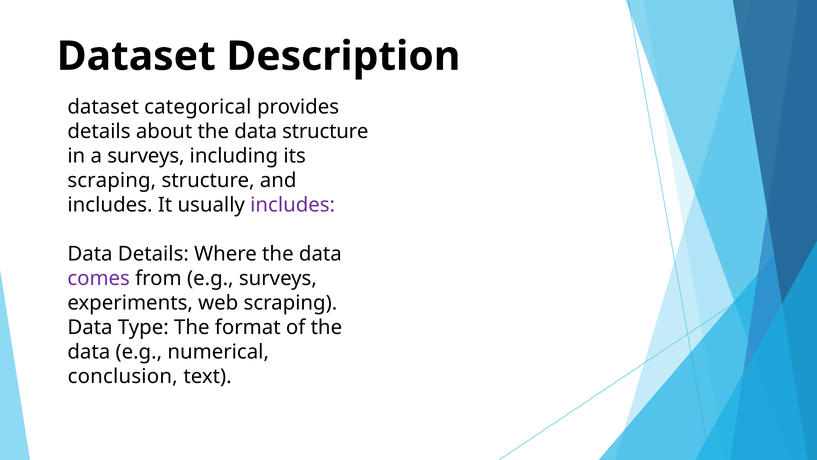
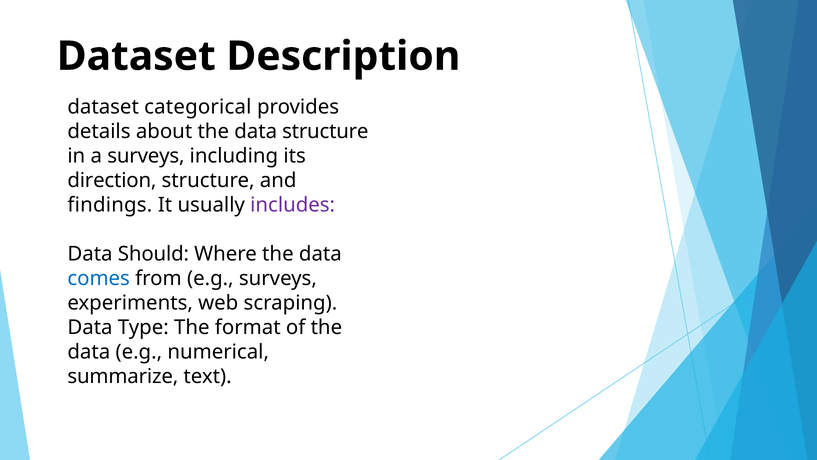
scraping at (112, 180): scraping -> direction
includes at (110, 205): includes -> findings
Data Details: Details -> Should
comes colour: purple -> blue
conclusion: conclusion -> summarize
